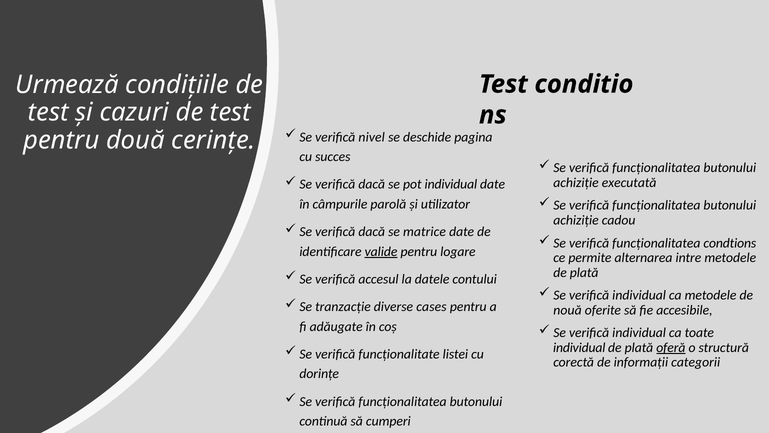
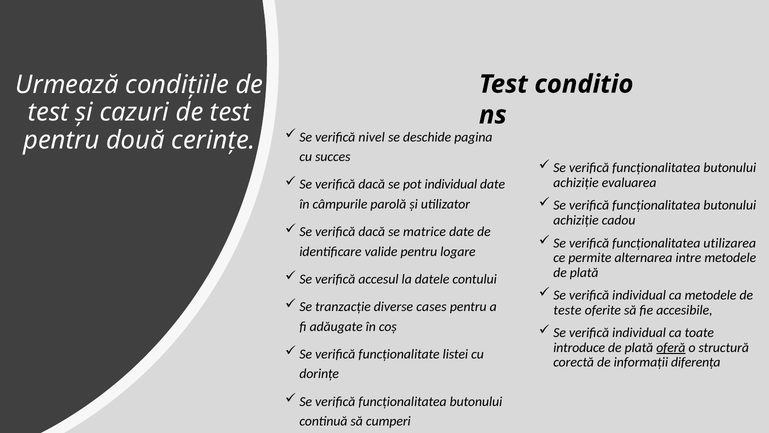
executată: executată -> evaluarea
condtions: condtions -> utilizarea
valide underline: present -> none
nouă: nouă -> teste
individual at (579, 347): individual -> introduce
categorii: categorii -> diferența
